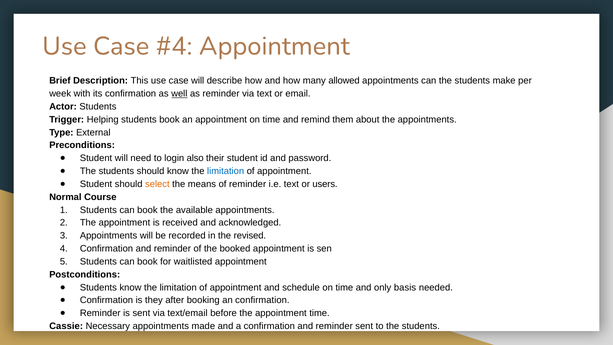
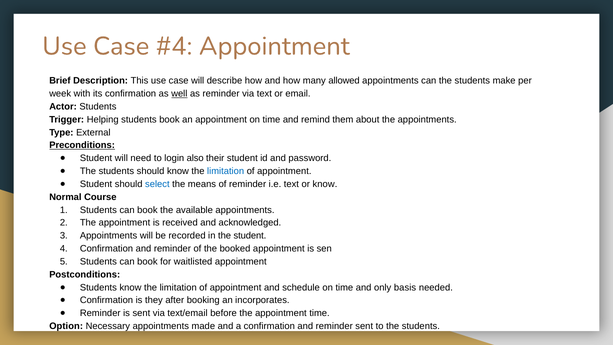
Preconditions underline: none -> present
select colour: orange -> blue
or users: users -> know
the revised: revised -> student
an confirmation: confirmation -> incorporates
Cassie: Cassie -> Option
